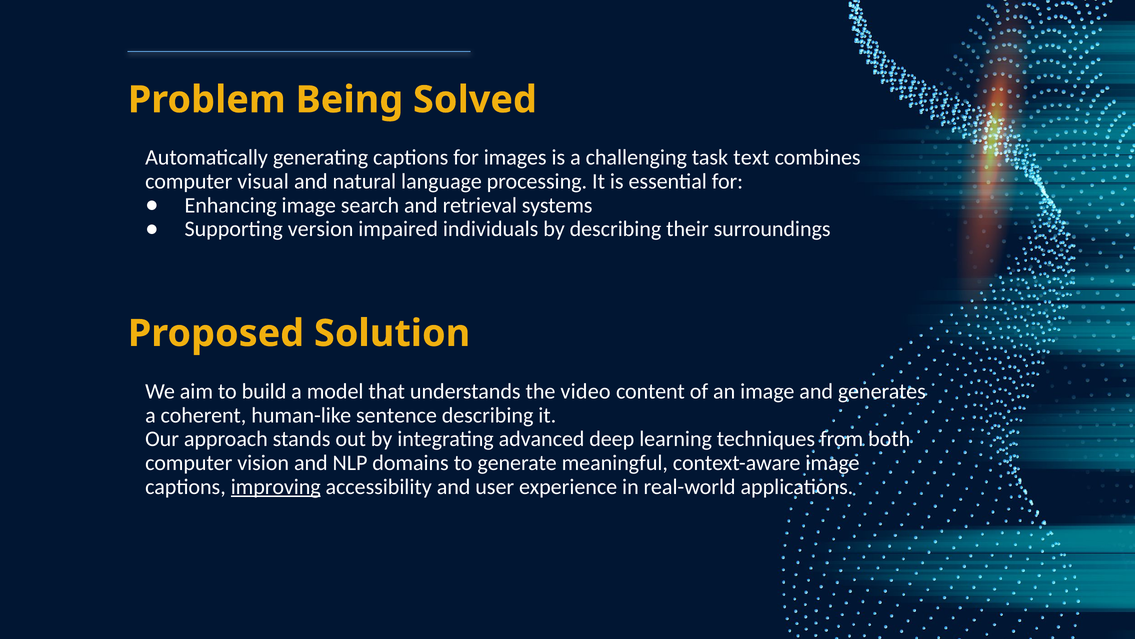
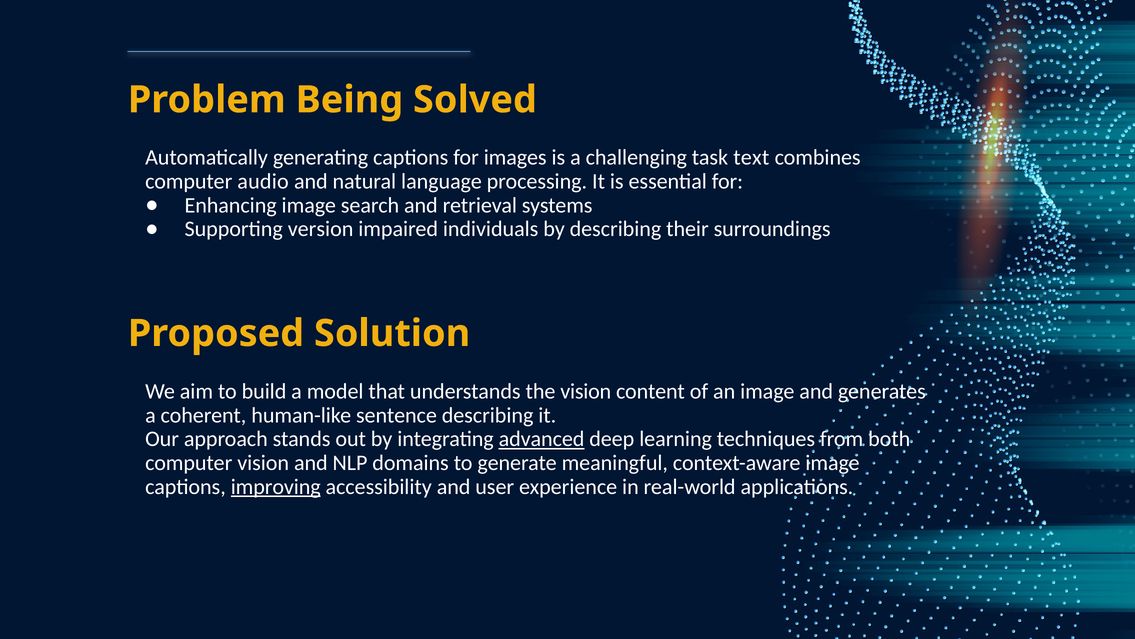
visual: visual -> audio
the video: video -> vision
advanced underline: none -> present
